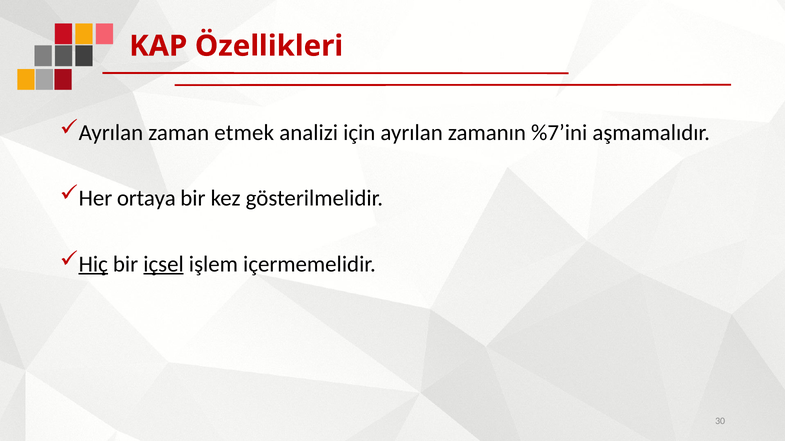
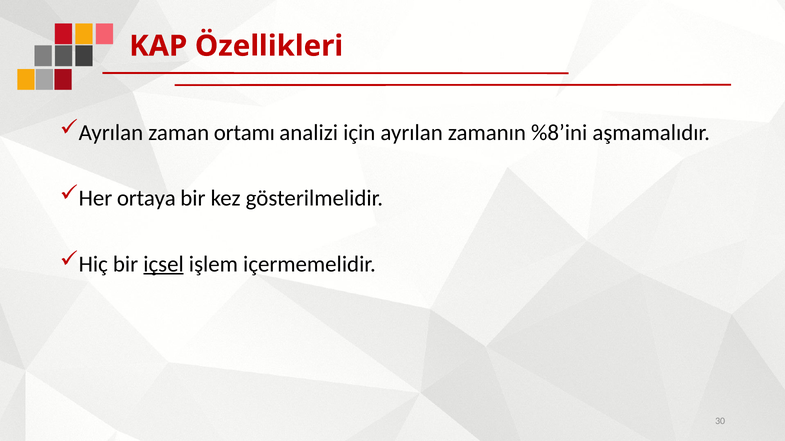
etmek: etmek -> ortamı
%7’ini: %7’ini -> %8’ini
Hiç underline: present -> none
